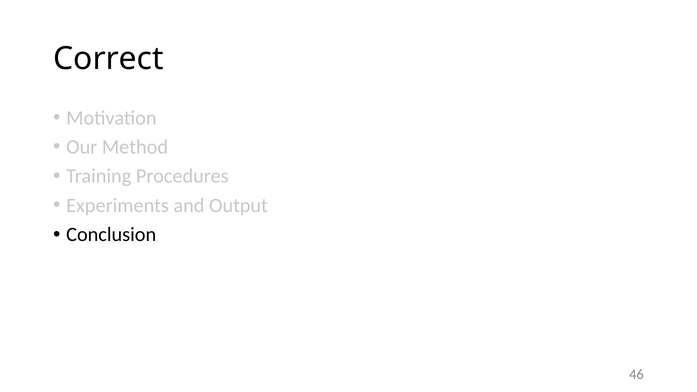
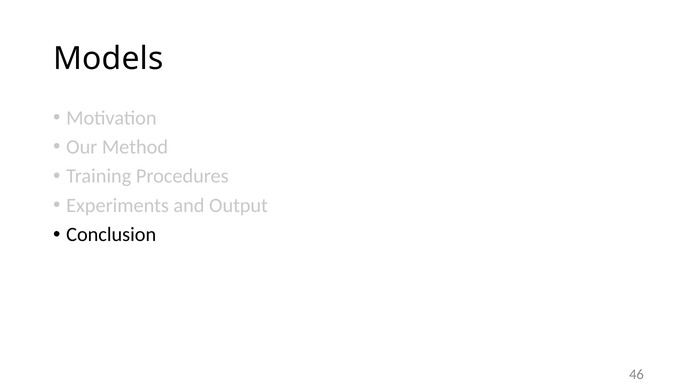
Correct: Correct -> Models
